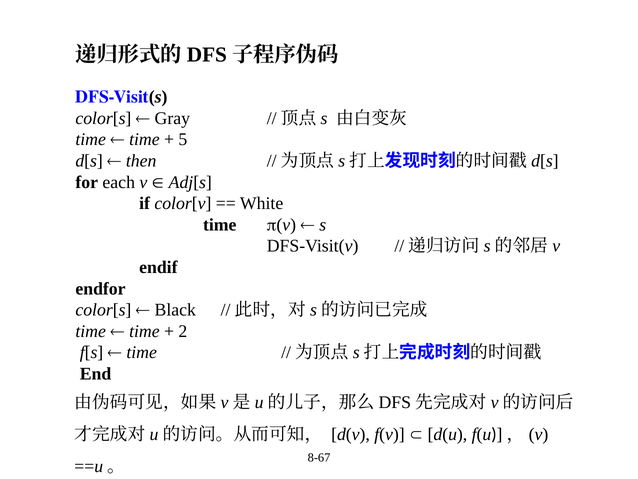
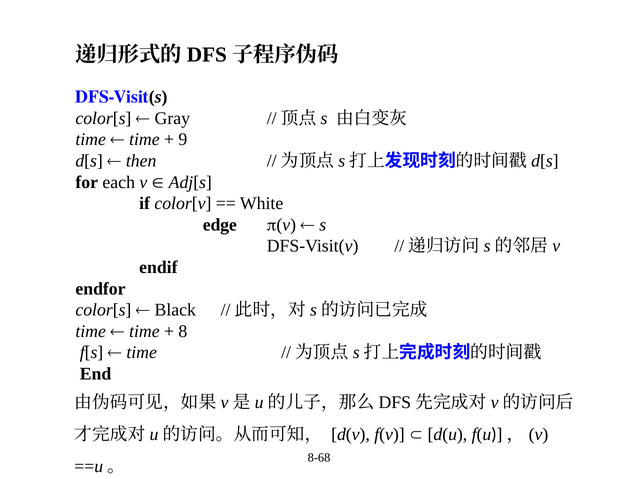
5: 5 -> 9
time at (220, 225): time -> edge
2: 2 -> 8
8-67: 8-67 -> 8-68
